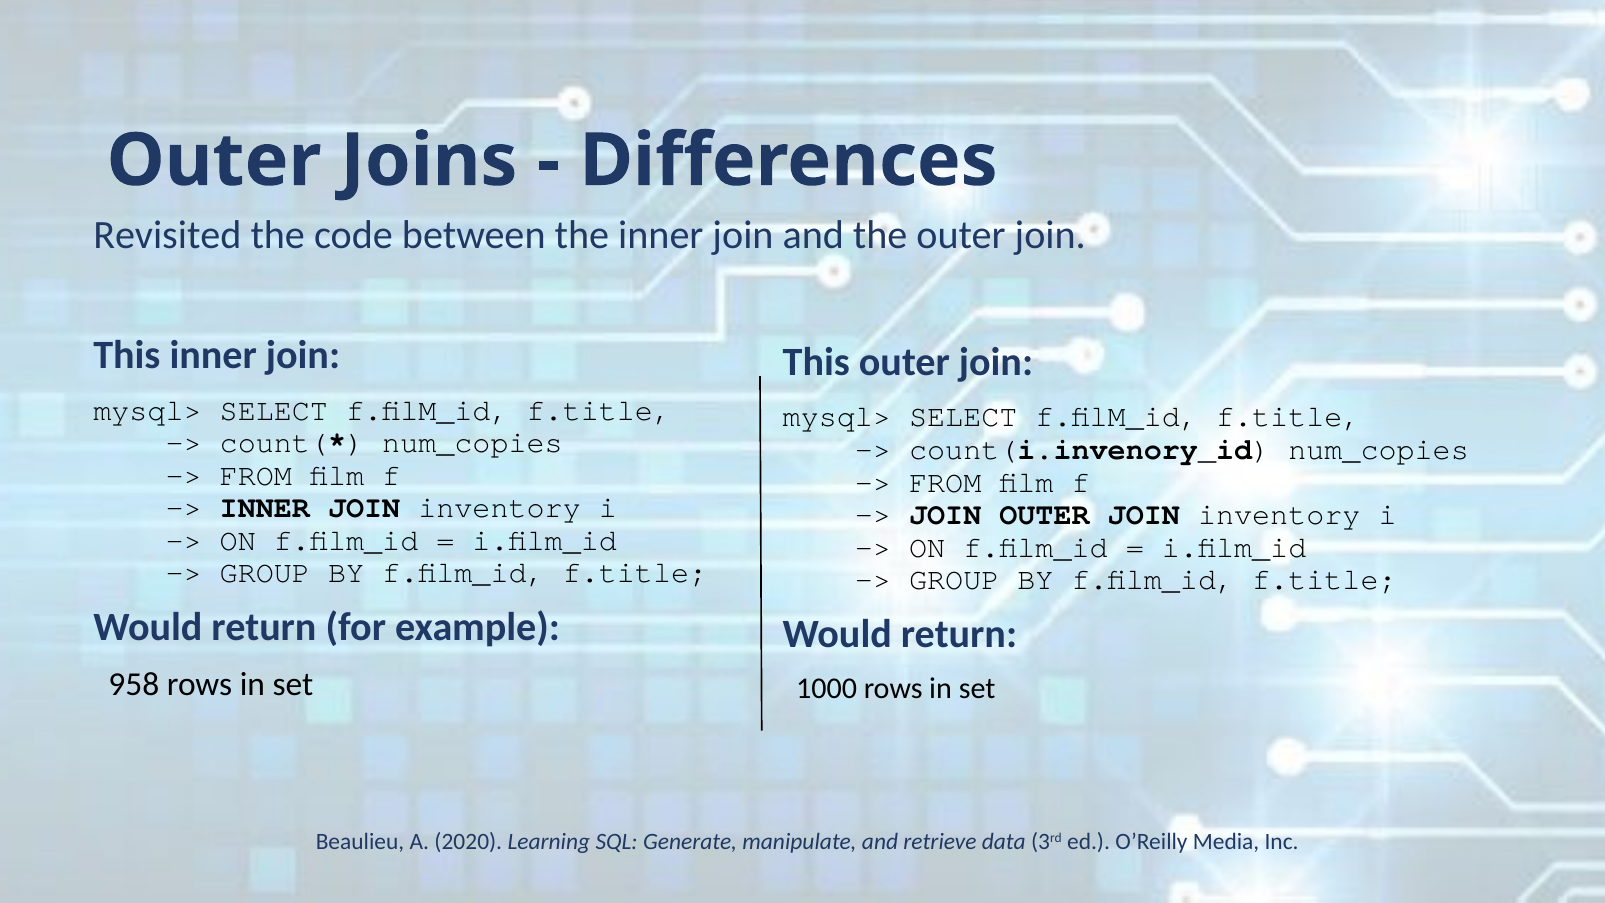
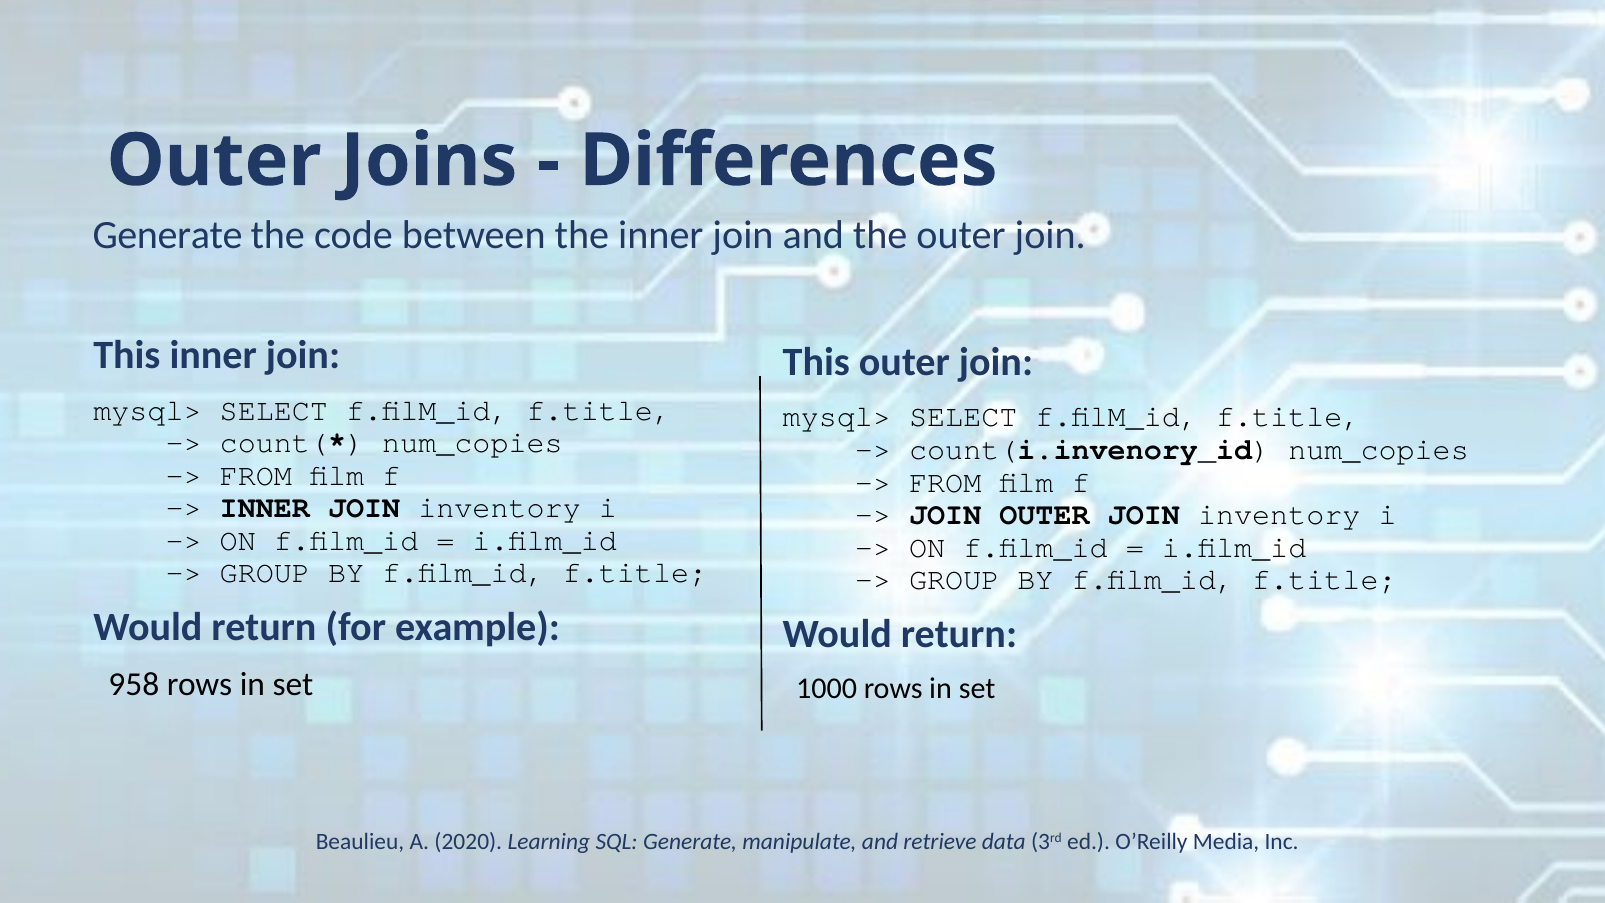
Revisited at (167, 235): Revisited -> Generate
